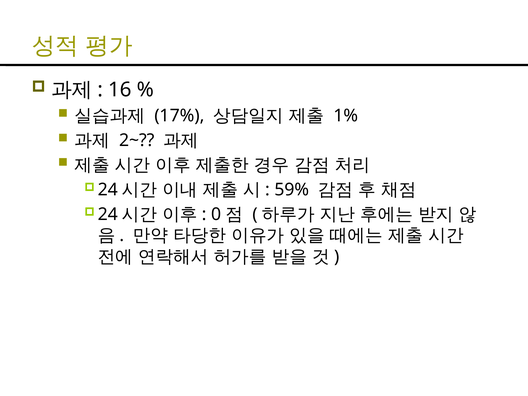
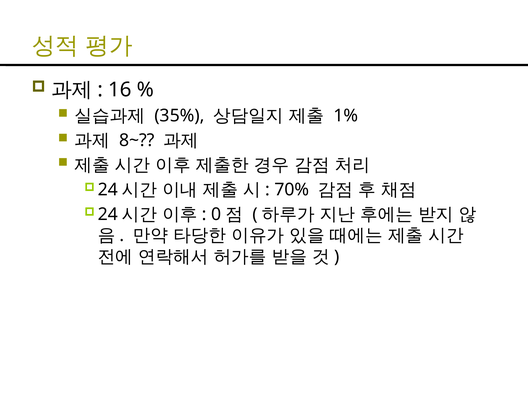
17%: 17% -> 35%
2~: 2~ -> 8~
59%: 59% -> 70%
